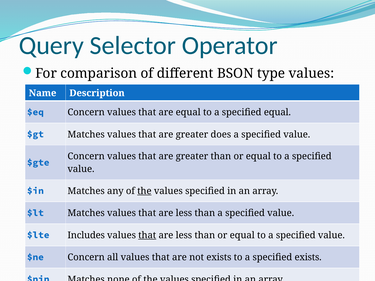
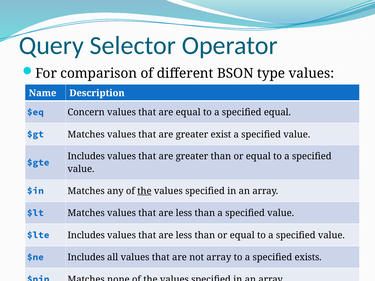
does: does -> exist
Concern at (86, 156): Concern -> Includes
that at (147, 235) underline: present -> none
$ne Concern: Concern -> Includes
not exists: exists -> array
